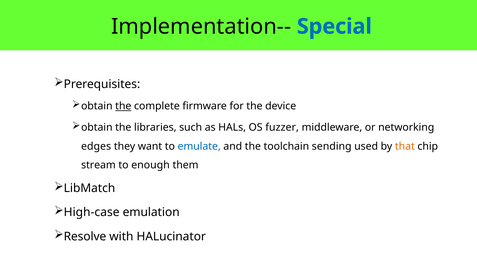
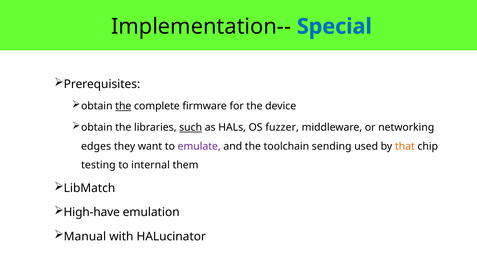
such underline: none -> present
emulate colour: blue -> purple
stream: stream -> testing
enough: enough -> internal
High-case: High-case -> High-have
Resolve: Resolve -> Manual
